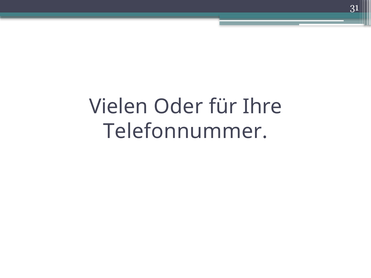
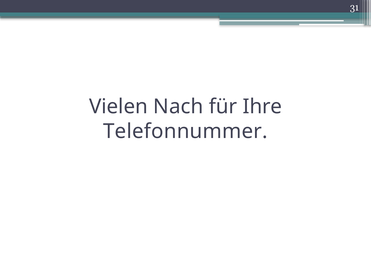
Oder: Oder -> Nach
